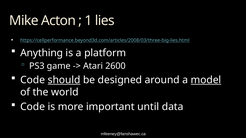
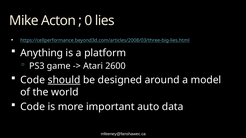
1: 1 -> 0
model underline: present -> none
until: until -> auto
